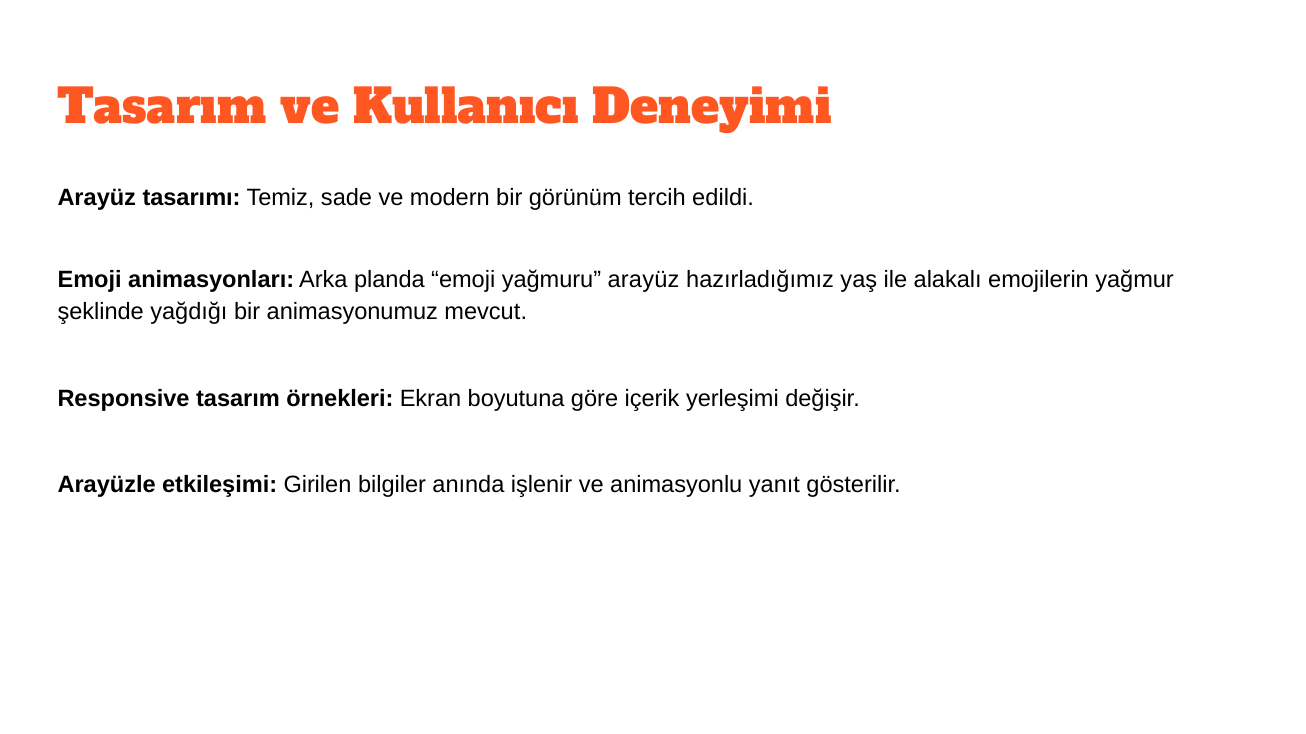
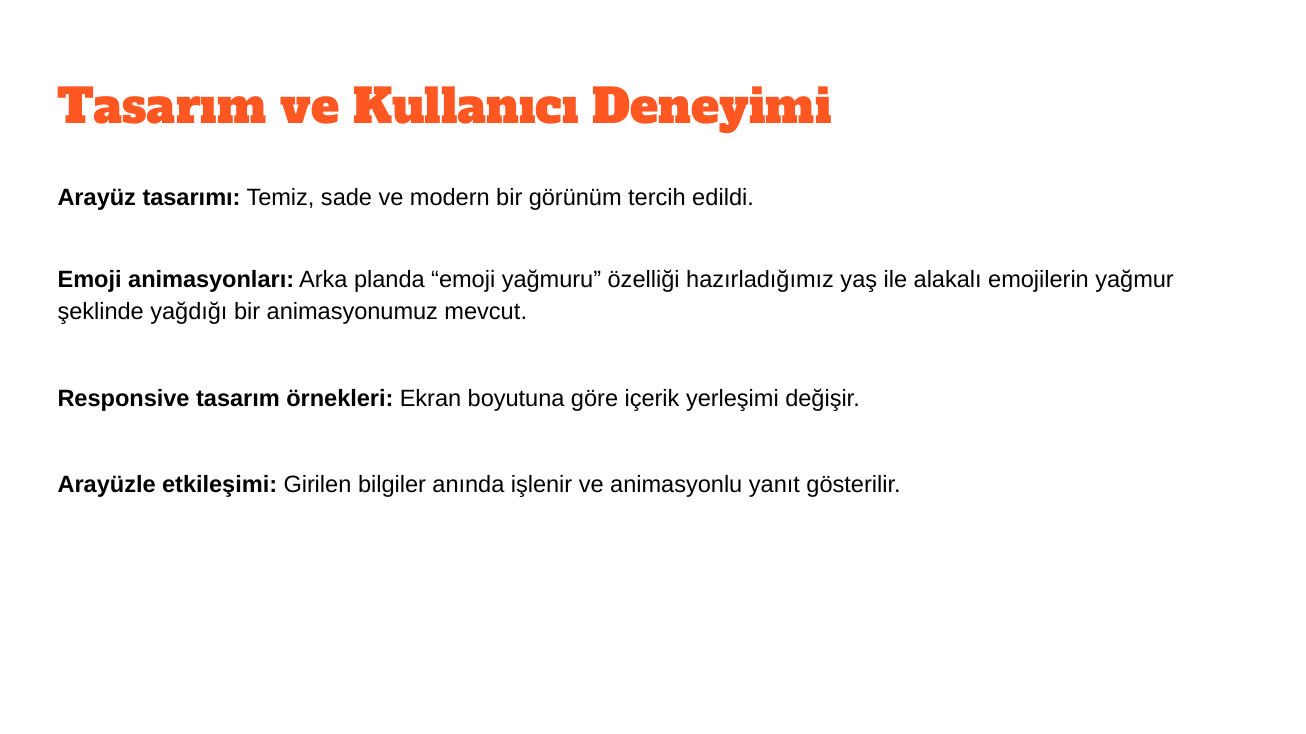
yağmuru arayüz: arayüz -> özelliği
